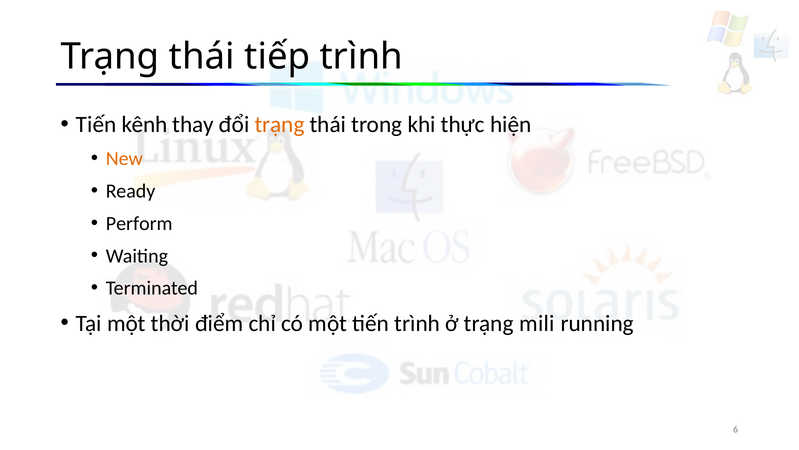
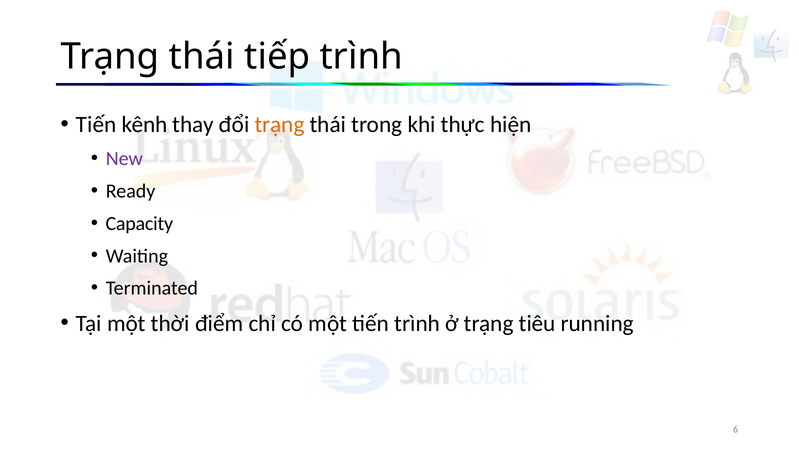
New colour: orange -> purple
Perform: Perform -> Capacity
mili: mili -> tiêu
